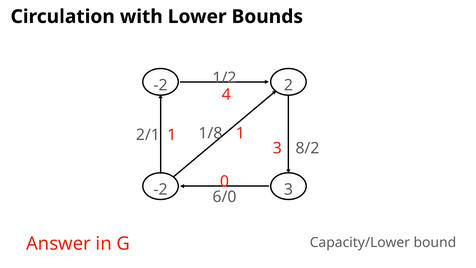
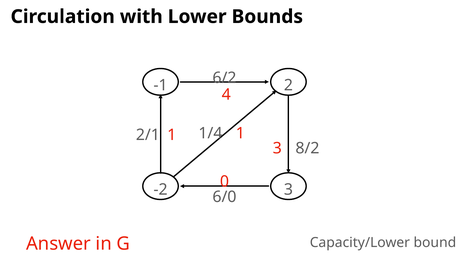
1/2: 1/2 -> 6/2
-2 at (161, 85): -2 -> -1
1/8: 1/8 -> 1/4
